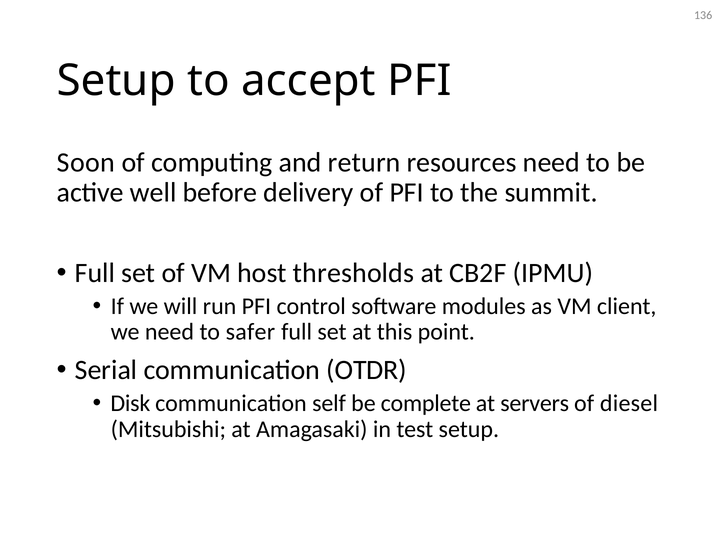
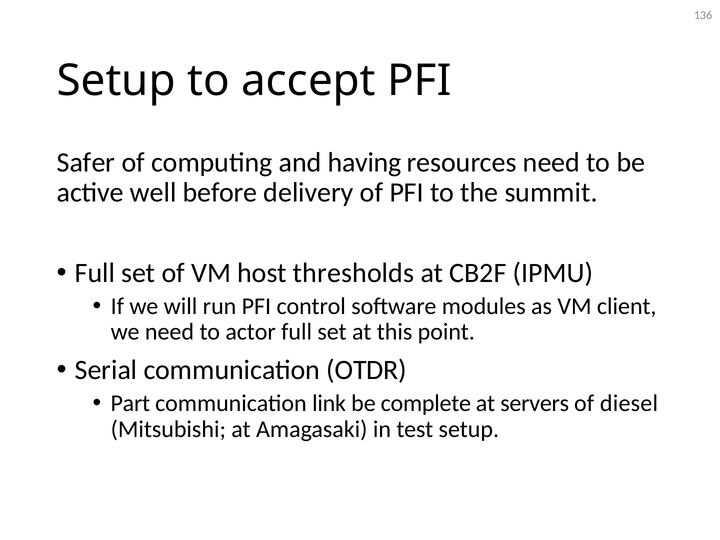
Soon: Soon -> Safer
return: return -> having
safer: safer -> actor
Disk: Disk -> Part
self: self -> link
